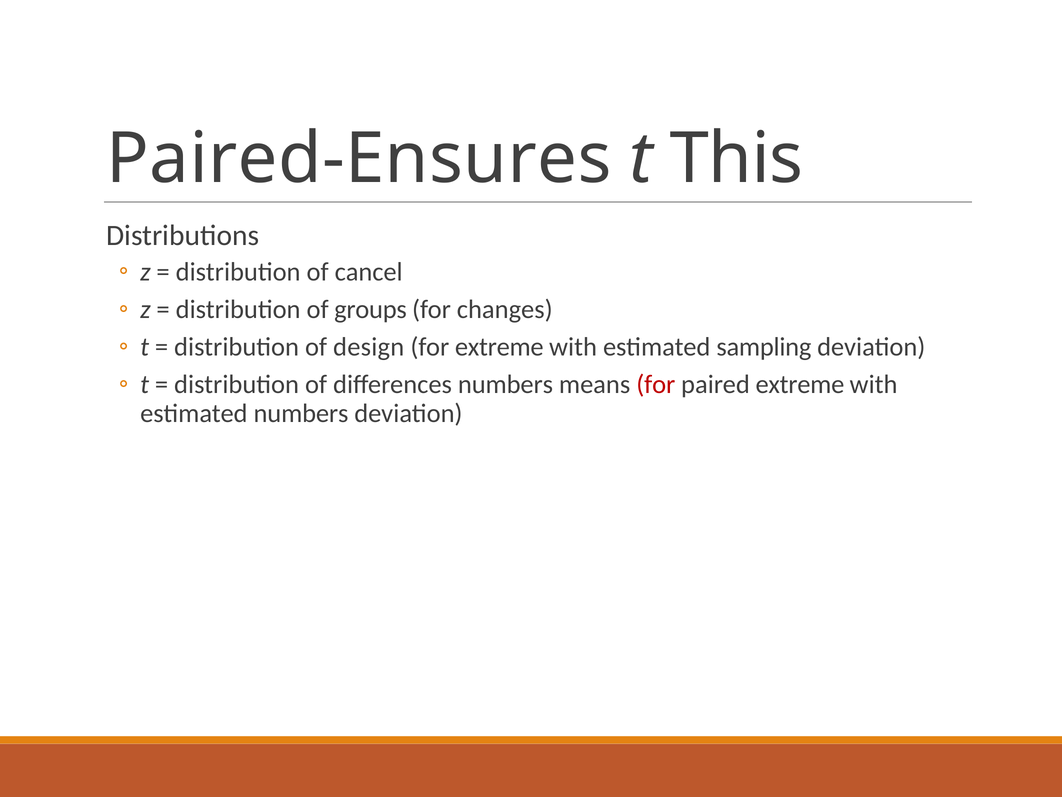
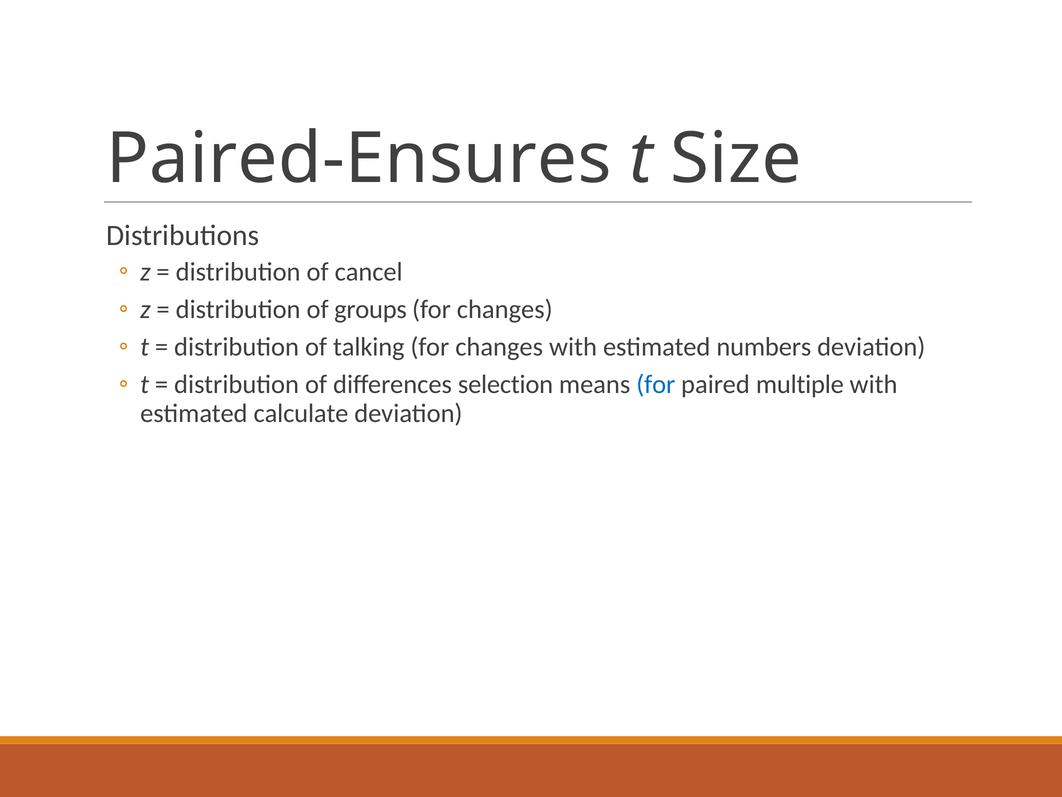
This: This -> Size
design: design -> talking
extreme at (499, 347): extreme -> changes
sampling: sampling -> numbers
differences numbers: numbers -> selection
for at (656, 384) colour: red -> blue
paired extreme: extreme -> multiple
estimated numbers: numbers -> calculate
